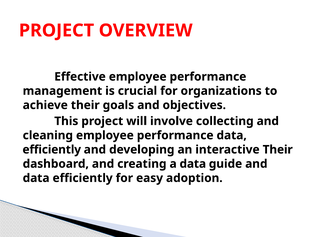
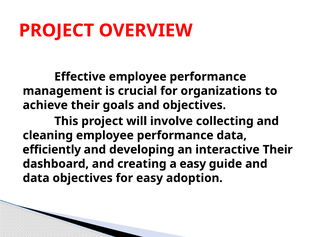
a data: data -> easy
efficiently at (83, 178): efficiently -> objectives
